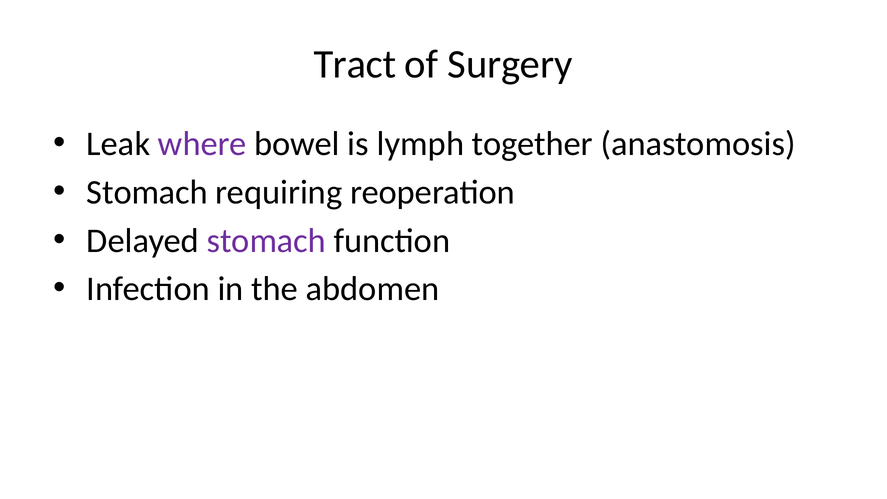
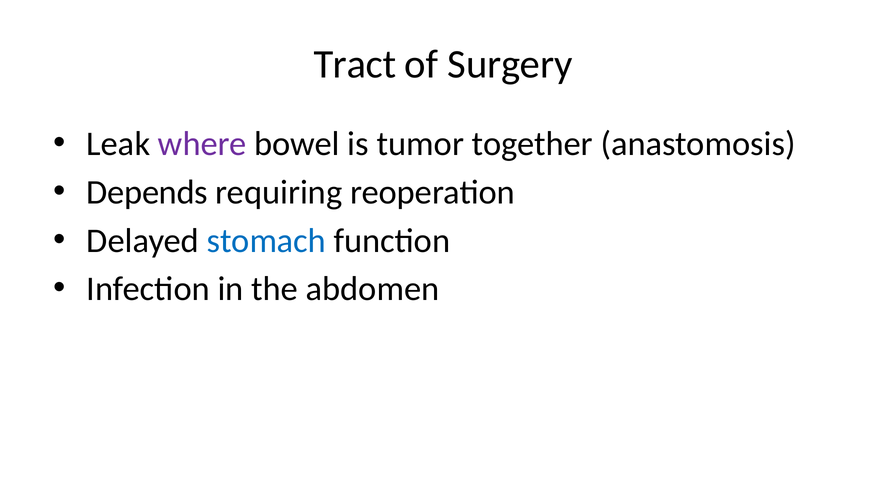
lymph: lymph -> tumor
Stomach at (147, 192): Stomach -> Depends
stomach at (266, 241) colour: purple -> blue
